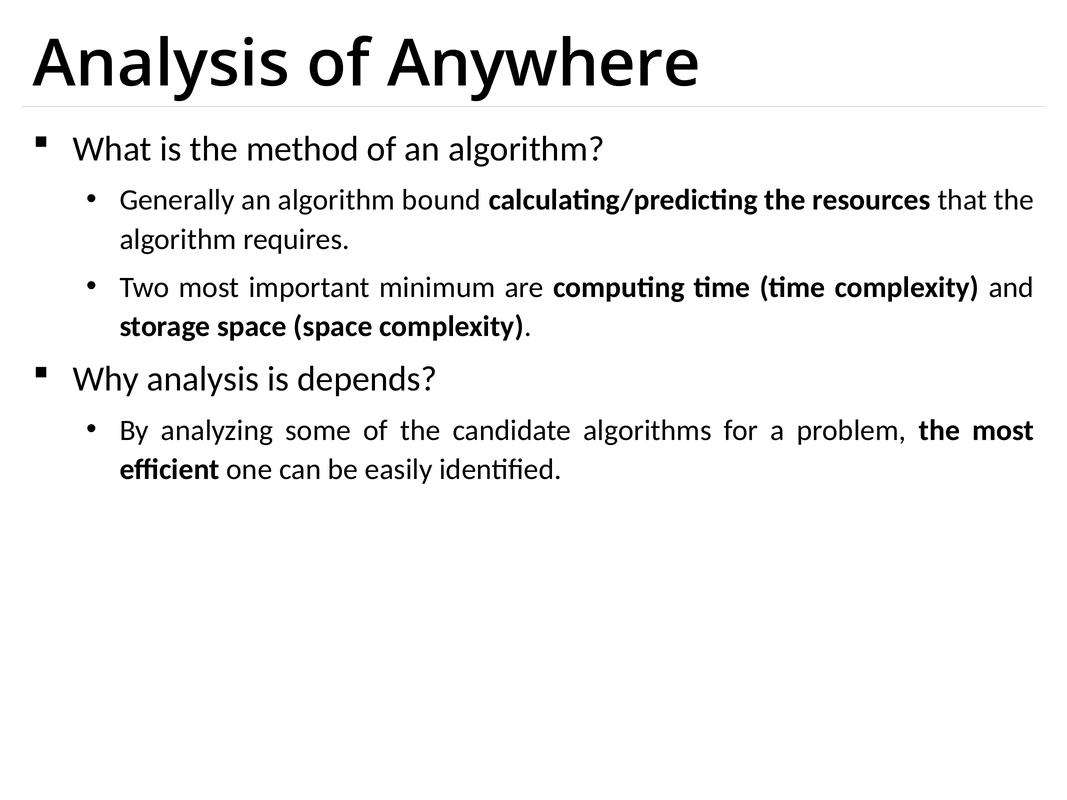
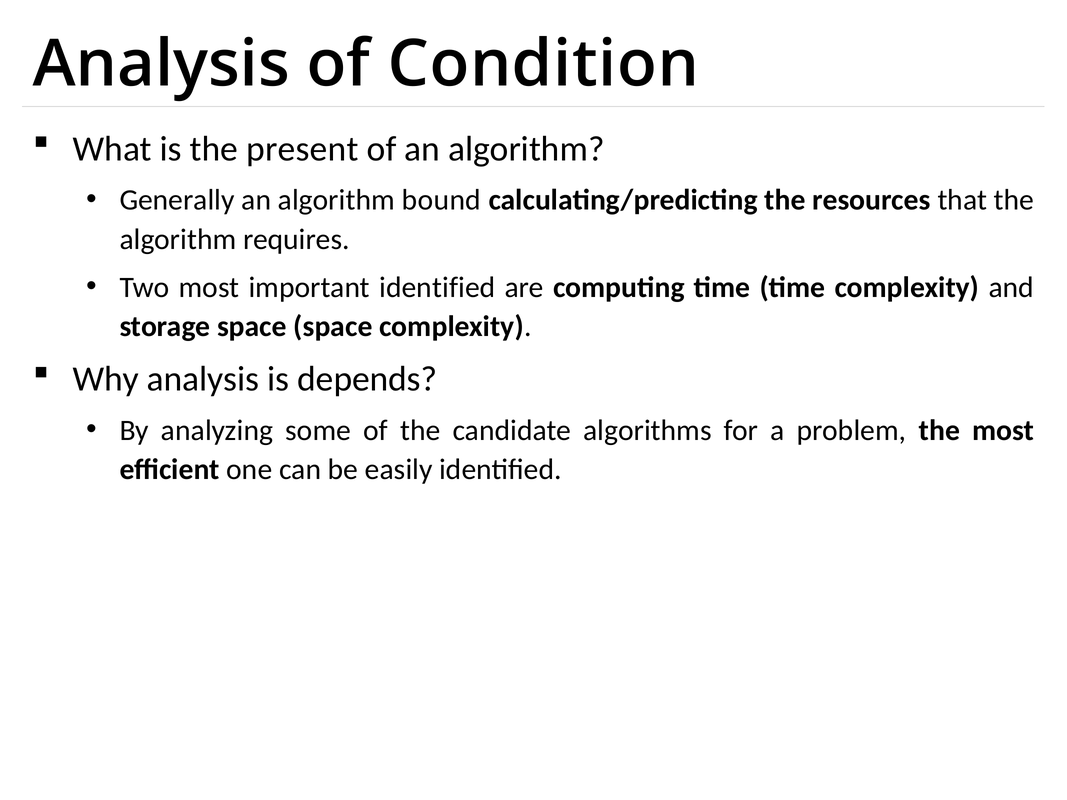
Anywhere: Anywhere -> Condition
method: method -> present
important minimum: minimum -> identified
